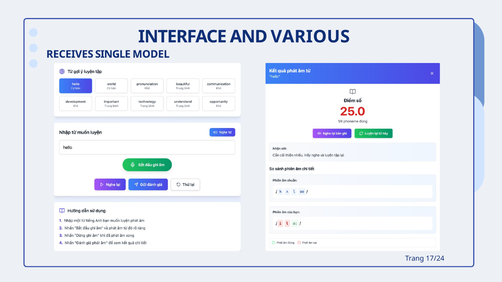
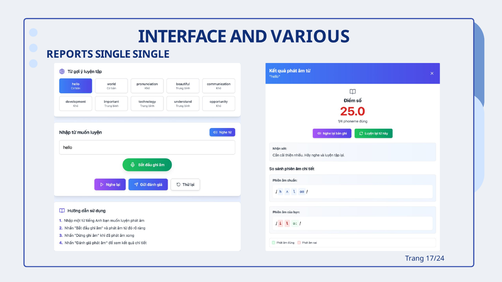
RECEIVES: RECEIVES -> REPORTS
SINGLE MODEL: MODEL -> SINGLE
